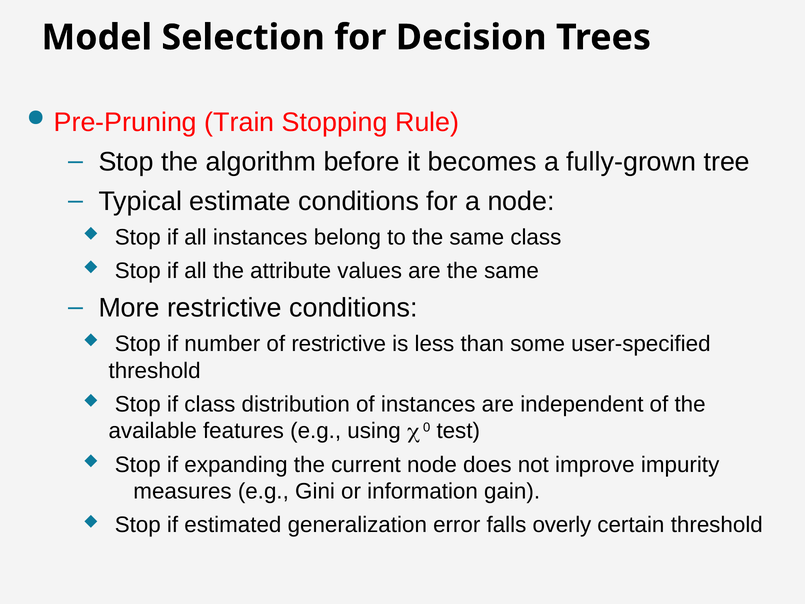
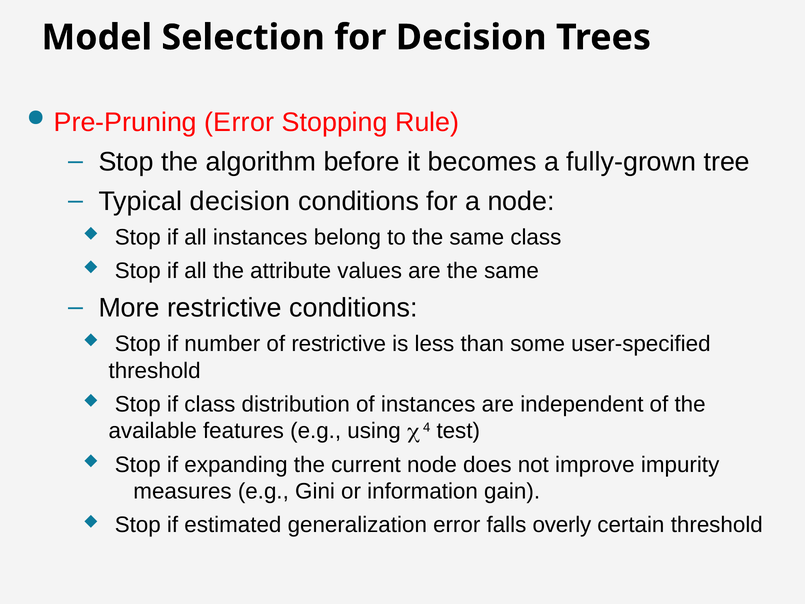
Pre-Pruning Train: Train -> Error
Typical estimate: estimate -> decision
0: 0 -> 4
